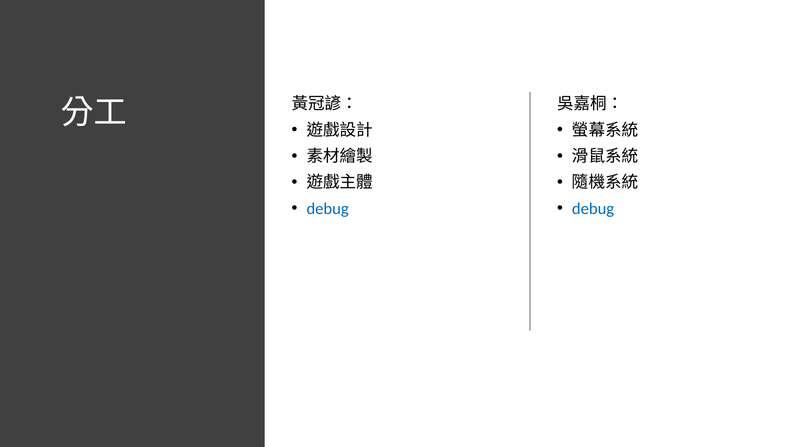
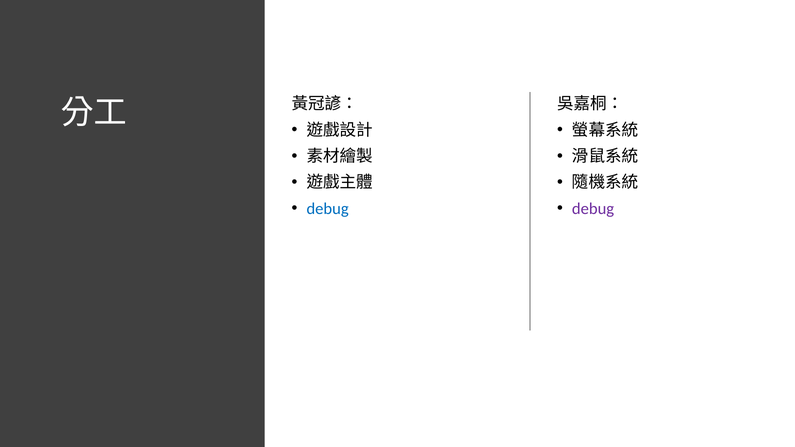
debug at (593, 209) colour: blue -> purple
